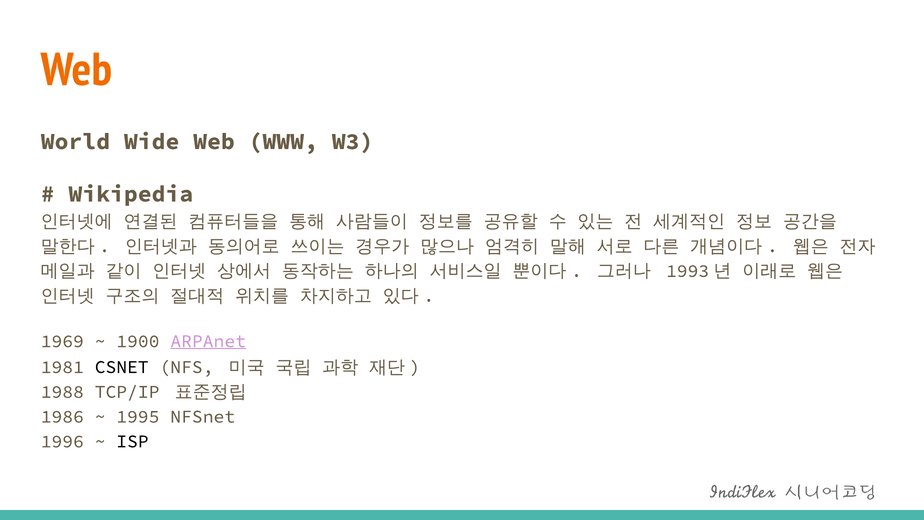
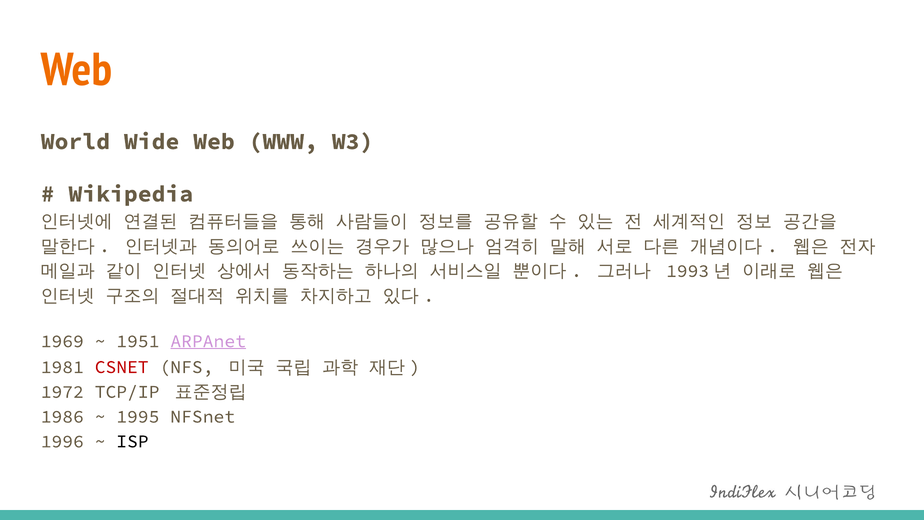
1900: 1900 -> 1951
CSNET colour: black -> red
1988: 1988 -> 1972
